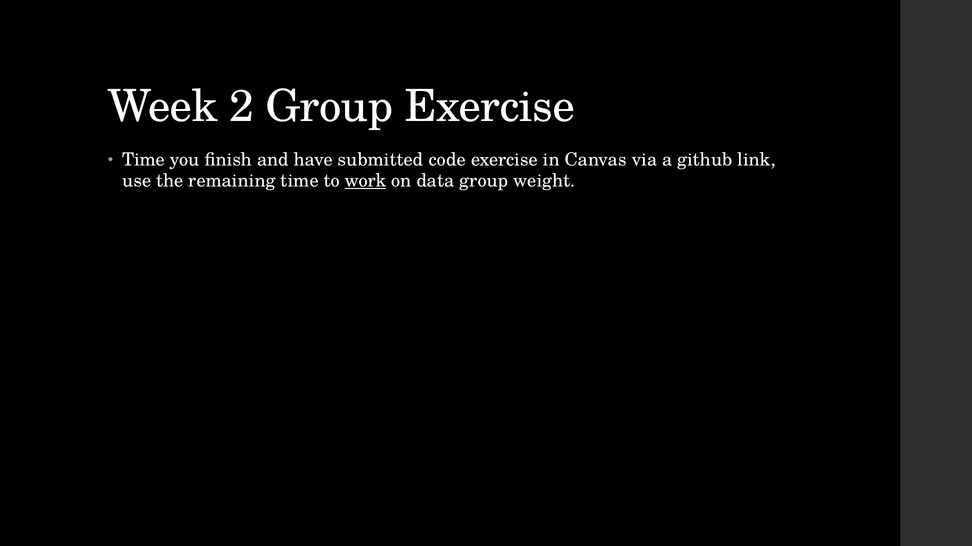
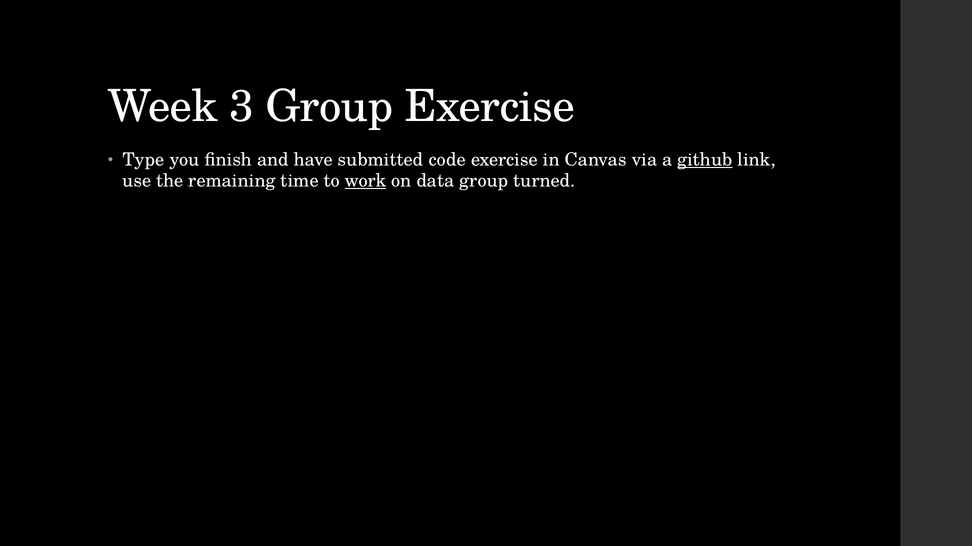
2: 2 -> 3
Time at (144, 160): Time -> Type
github underline: none -> present
weight: weight -> turned
